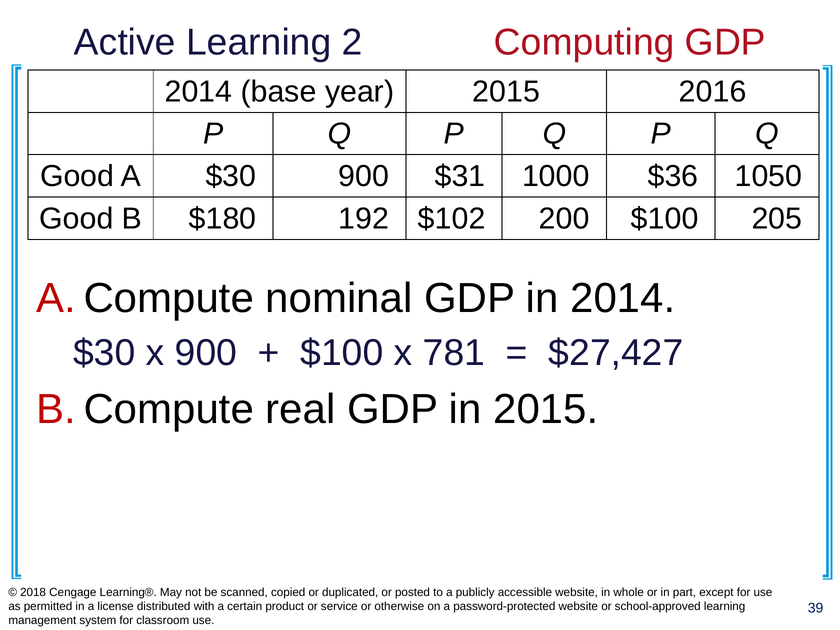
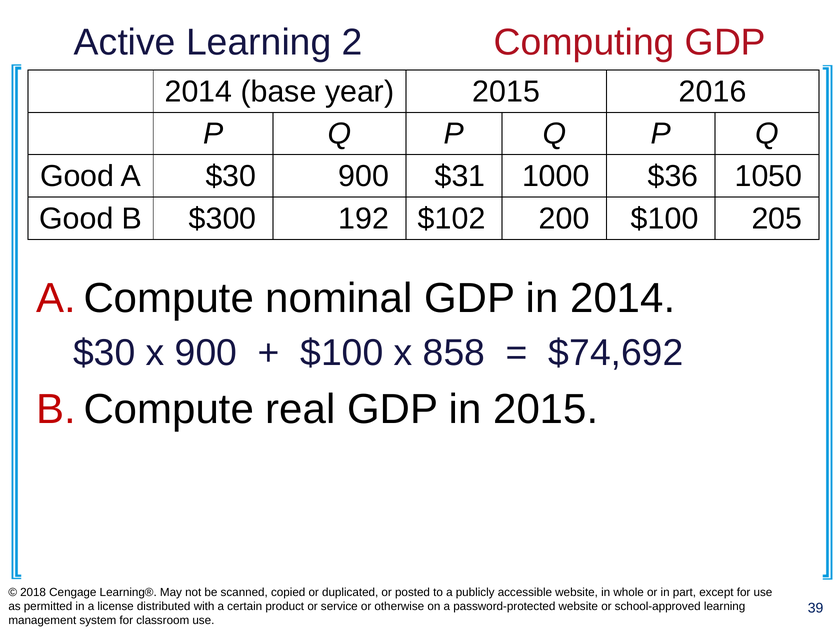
$180: $180 -> $300
781: 781 -> 858
$27,427: $27,427 -> $74,692
